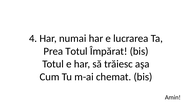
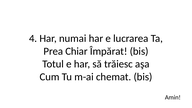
Prea Totul: Totul -> Chiar
